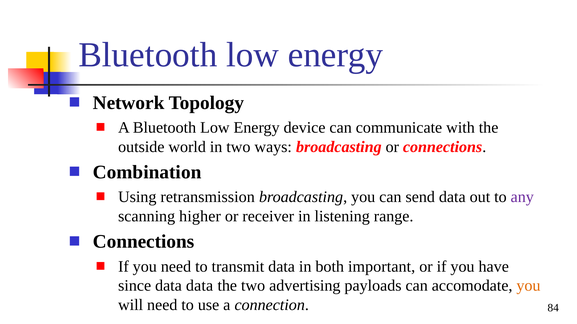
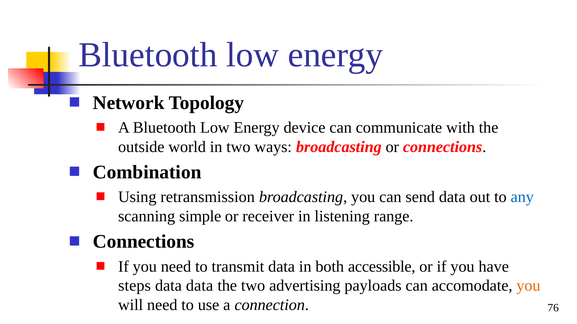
any colour: purple -> blue
higher: higher -> simple
important: important -> accessible
since: since -> steps
84: 84 -> 76
